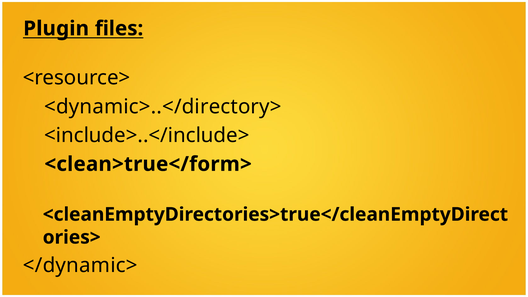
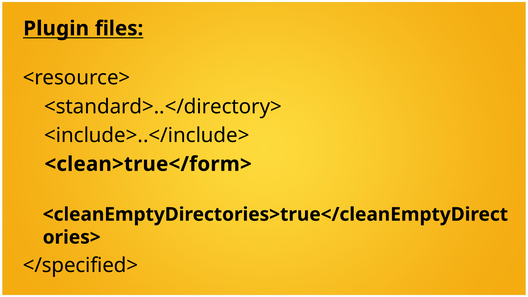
<dynamic>..</directory>: <dynamic>..</directory> -> <standard>..</directory>
</dynamic>: </dynamic> -> </specified>
